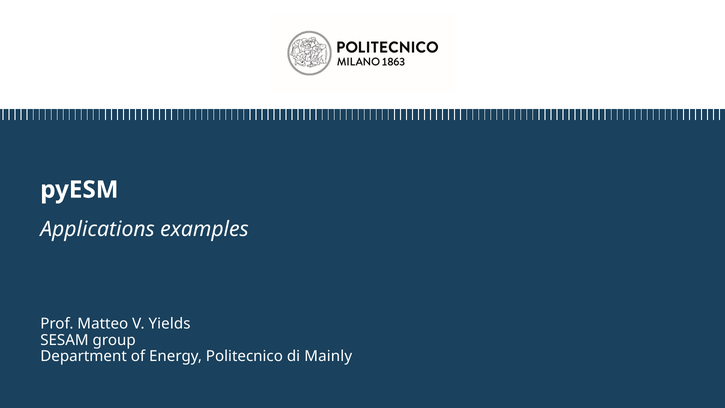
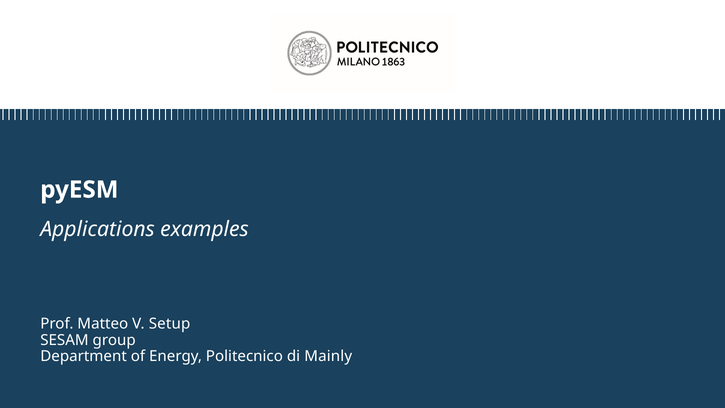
Yields: Yields -> Setup
